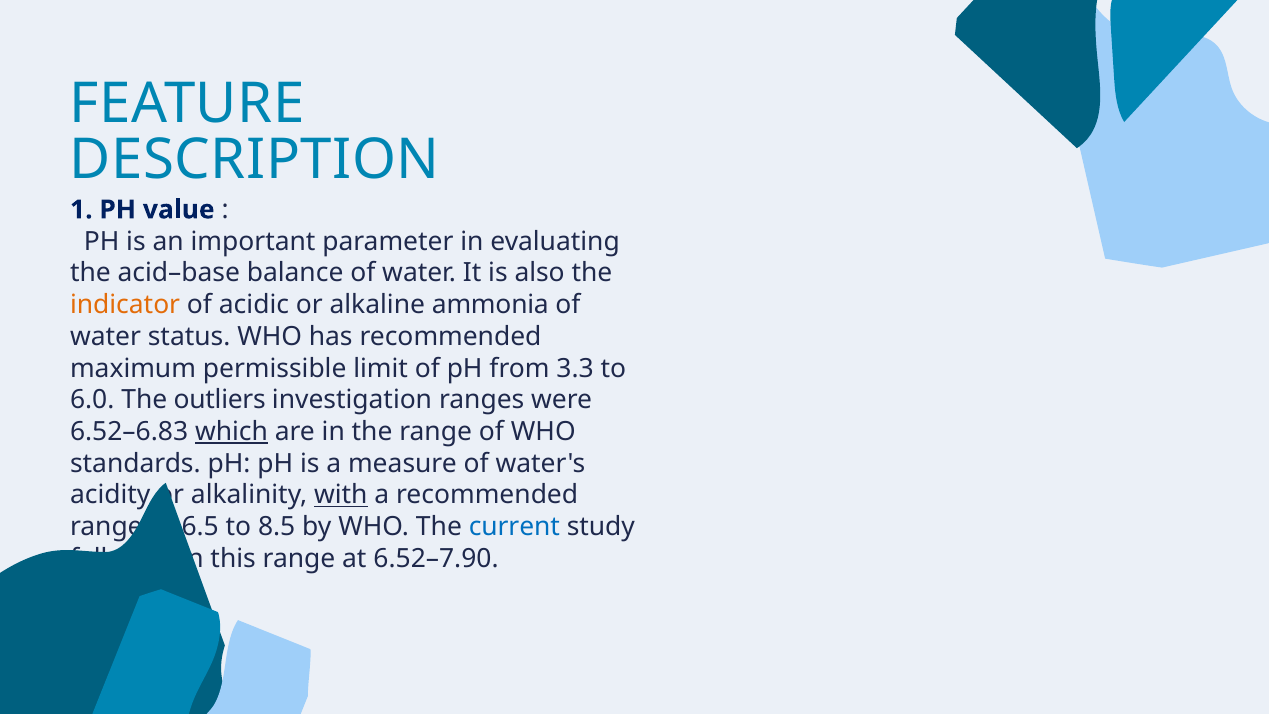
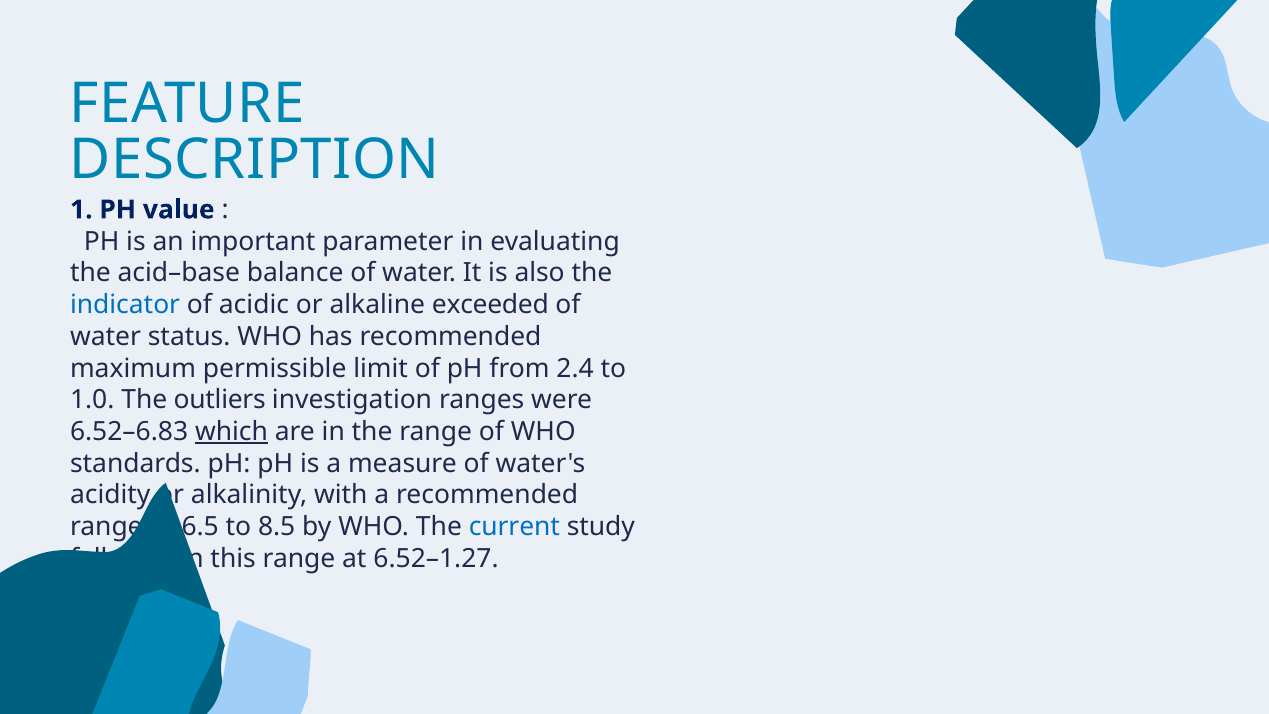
indicator colour: orange -> blue
ammonia: ammonia -> exceeded
3.3: 3.3 -> 2.4
6.0: 6.0 -> 1.0
with underline: present -> none
6.52–7.90: 6.52–7.90 -> 6.52–1.27
